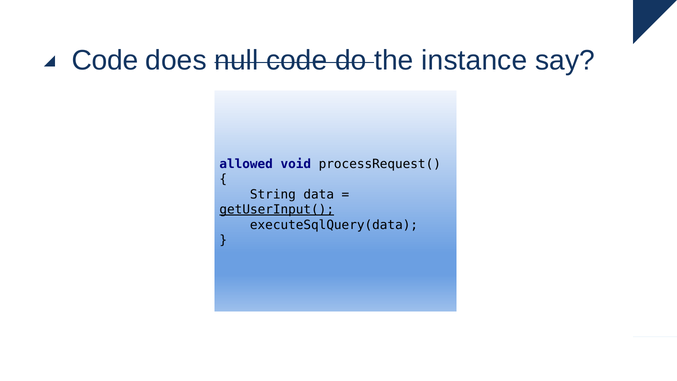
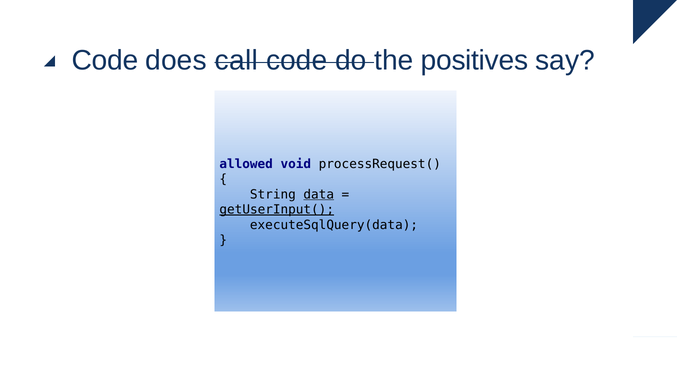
null: null -> call
instance: instance -> positives
data underline: none -> present
